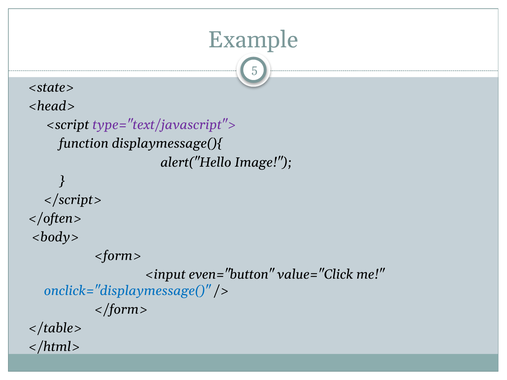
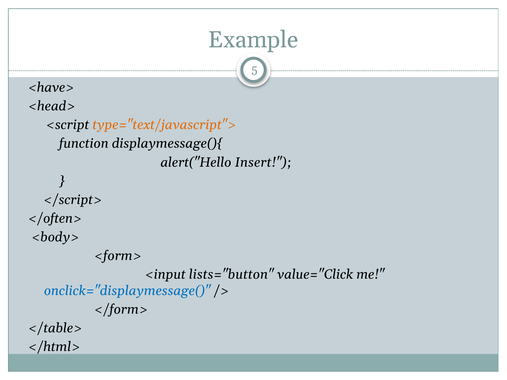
<state>: <state> -> <have>
type="text/javascript"> colour: purple -> orange
Image: Image -> Insert
even="button: even="button -> lists="button
